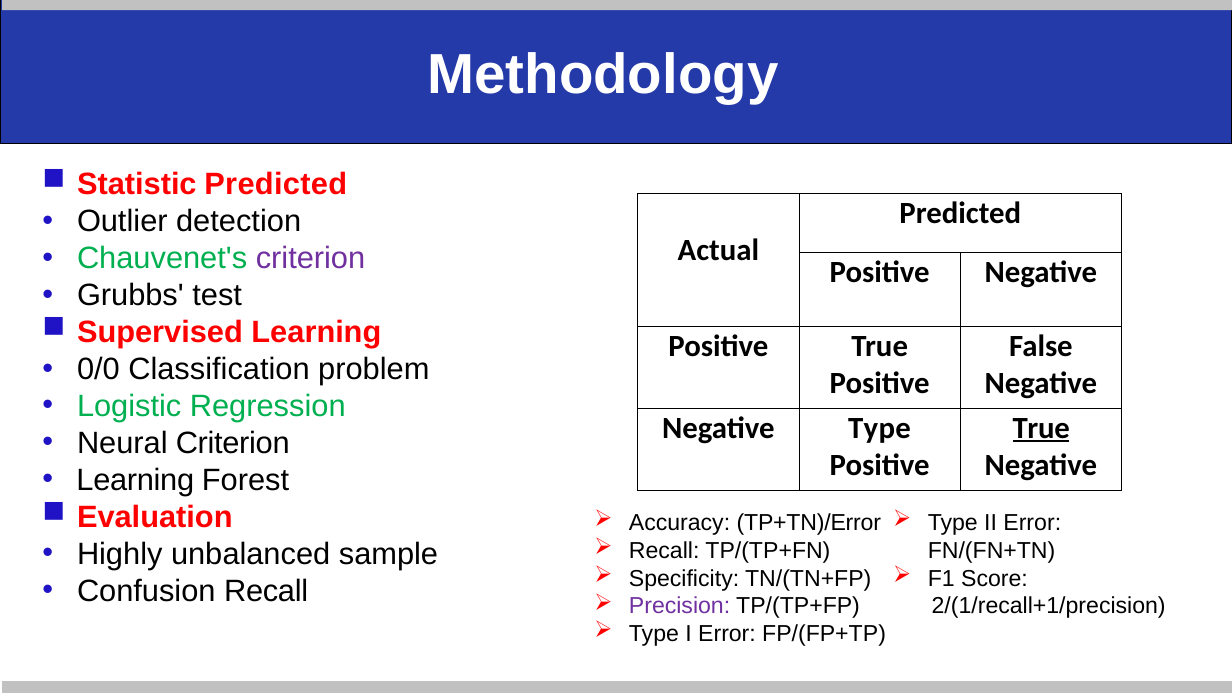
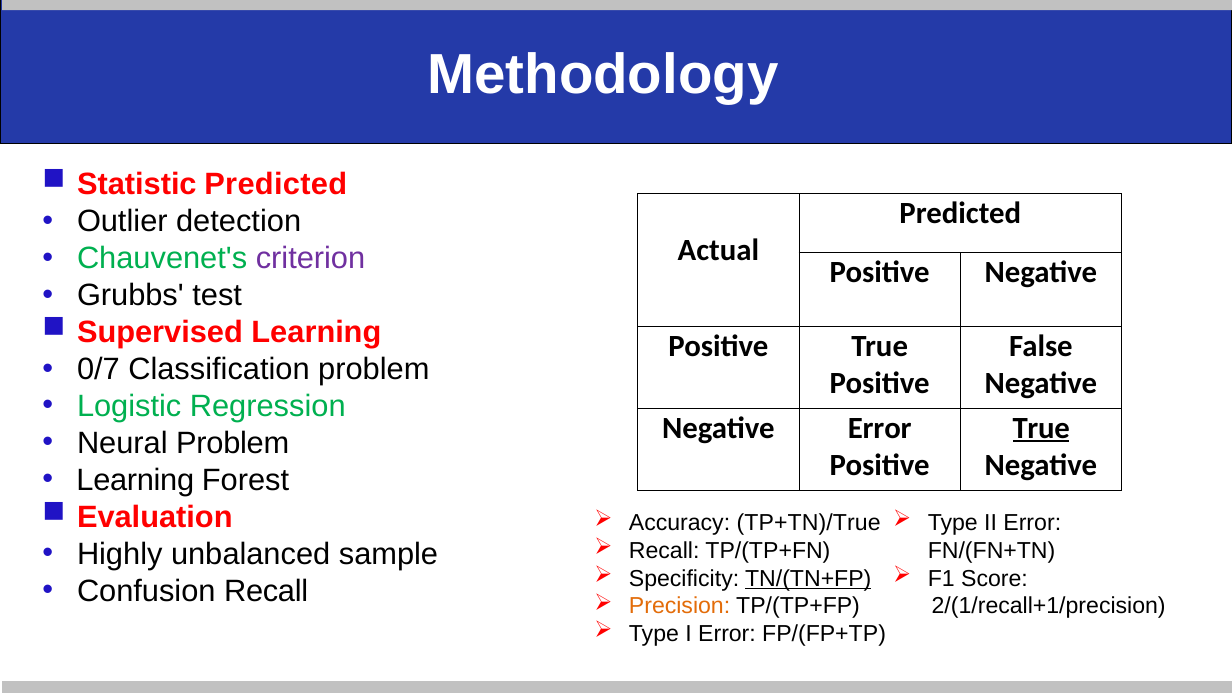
0/0: 0/0 -> 0/7
Negative Type: Type -> Error
Neural Criterion: Criterion -> Problem
TP+TN)/Error: TP+TN)/Error -> TP+TN)/True
TN/(TN+FP underline: none -> present
Precision colour: purple -> orange
